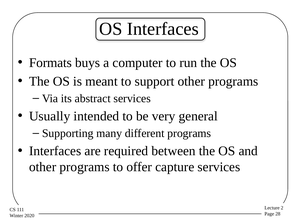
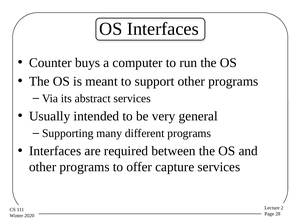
Formats: Formats -> Counter
